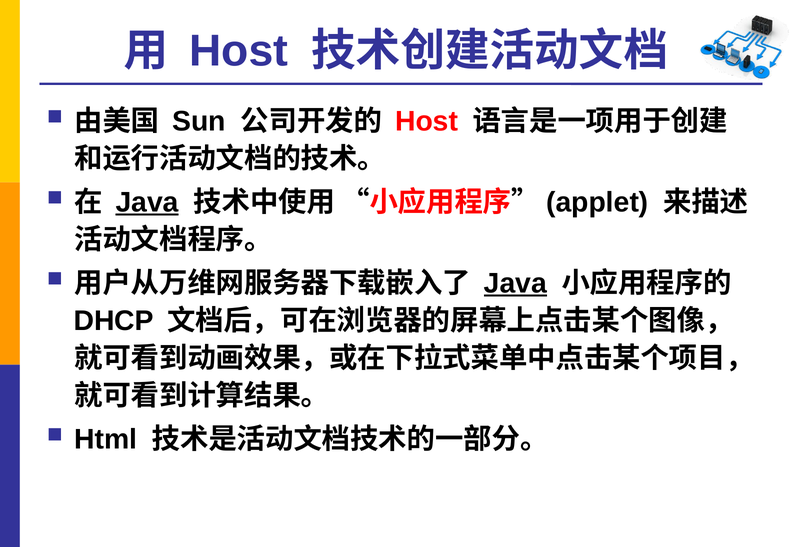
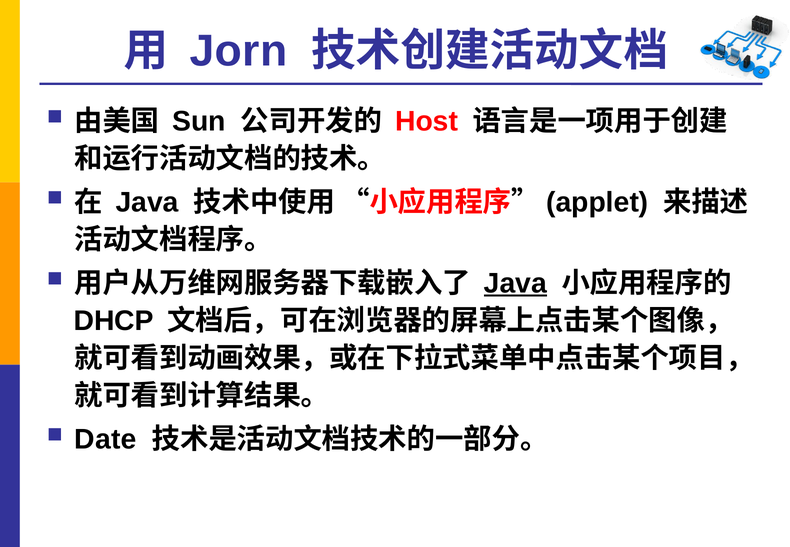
Host at (239, 51): Host -> Jorn
Java at (147, 202) underline: present -> none
Html: Html -> Date
